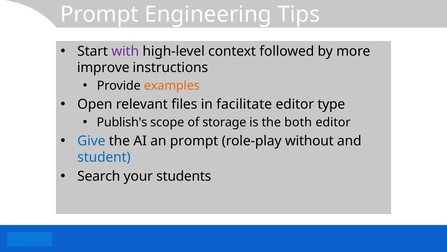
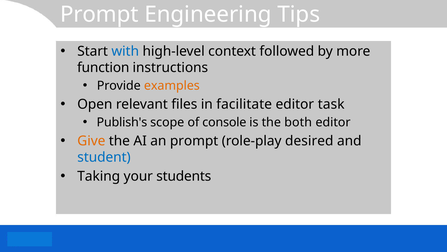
with colour: purple -> blue
improve: improve -> function
type: type -> task
storage: storage -> console
Give colour: blue -> orange
without: without -> desired
Search: Search -> Taking
